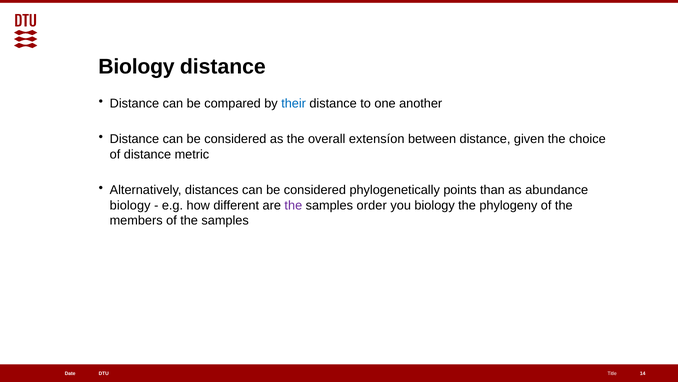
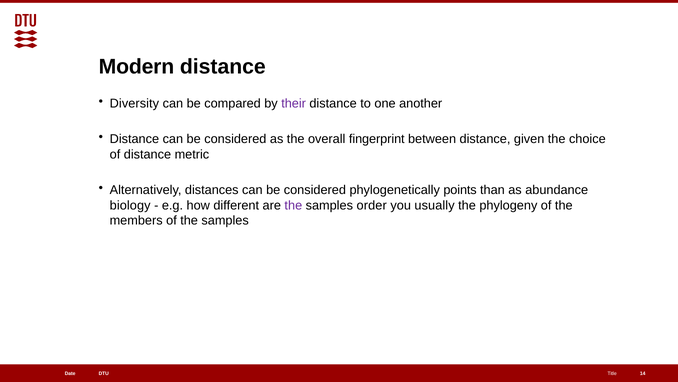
Biology at (136, 67): Biology -> Modern
Distance at (134, 103): Distance -> Diversity
their colour: blue -> purple
extensíon: extensíon -> fingerprint
you biology: biology -> usually
